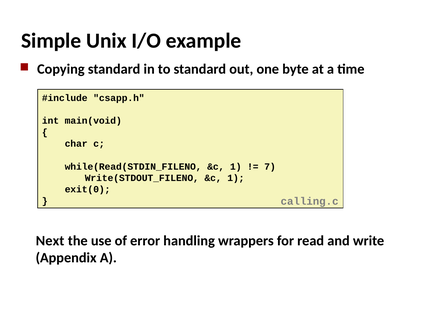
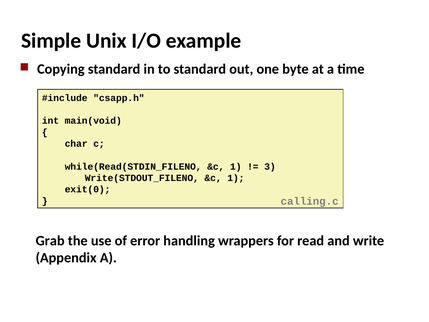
7: 7 -> 3
Next: Next -> Grab
